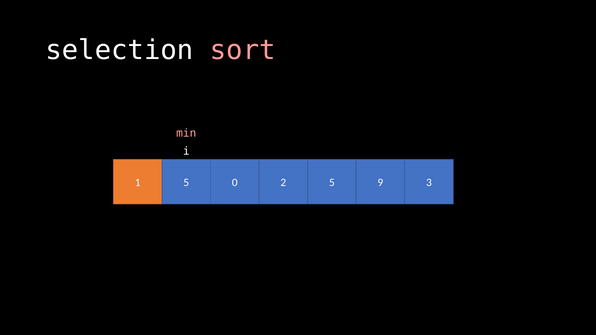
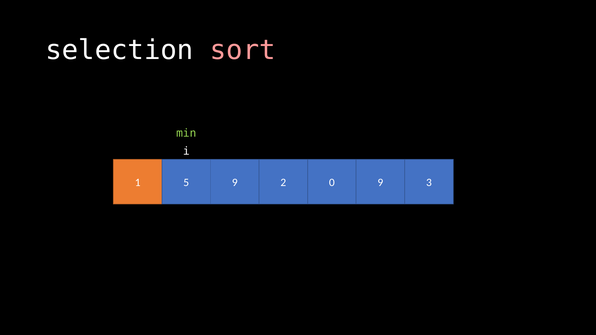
min colour: pink -> light green
5 0: 0 -> 9
2 5: 5 -> 0
